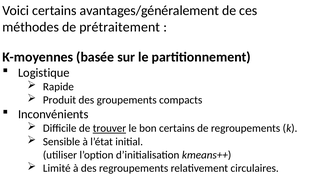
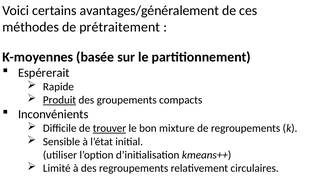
Logistique: Logistique -> Espérerait
Produit underline: none -> present
bon certains: certains -> mixture
